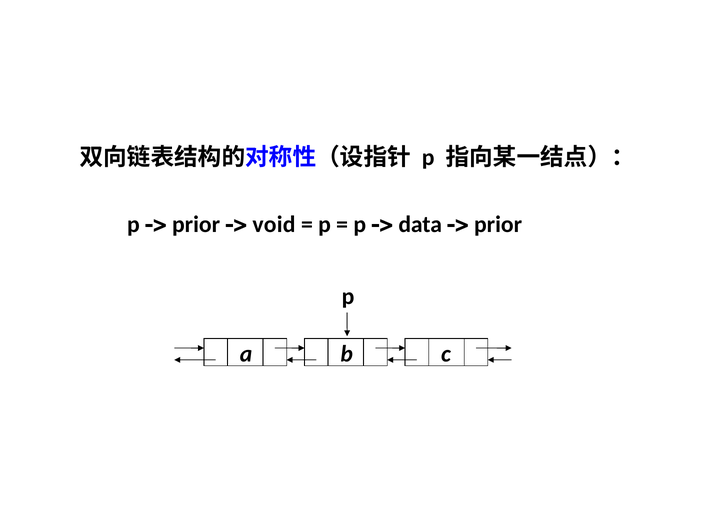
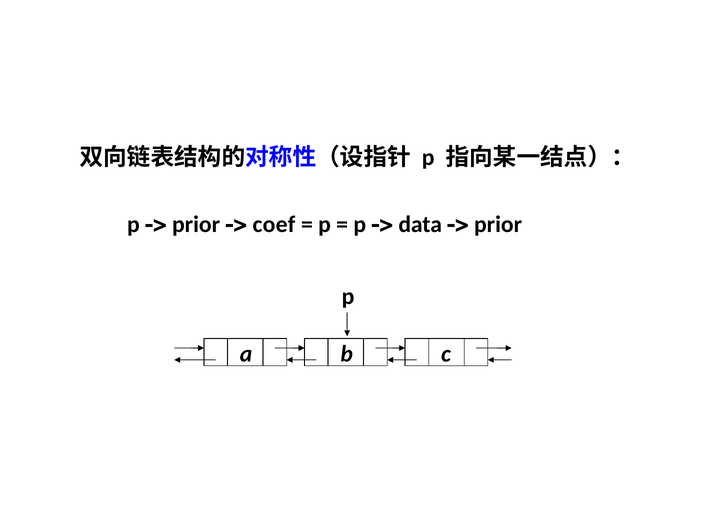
void: void -> coef
